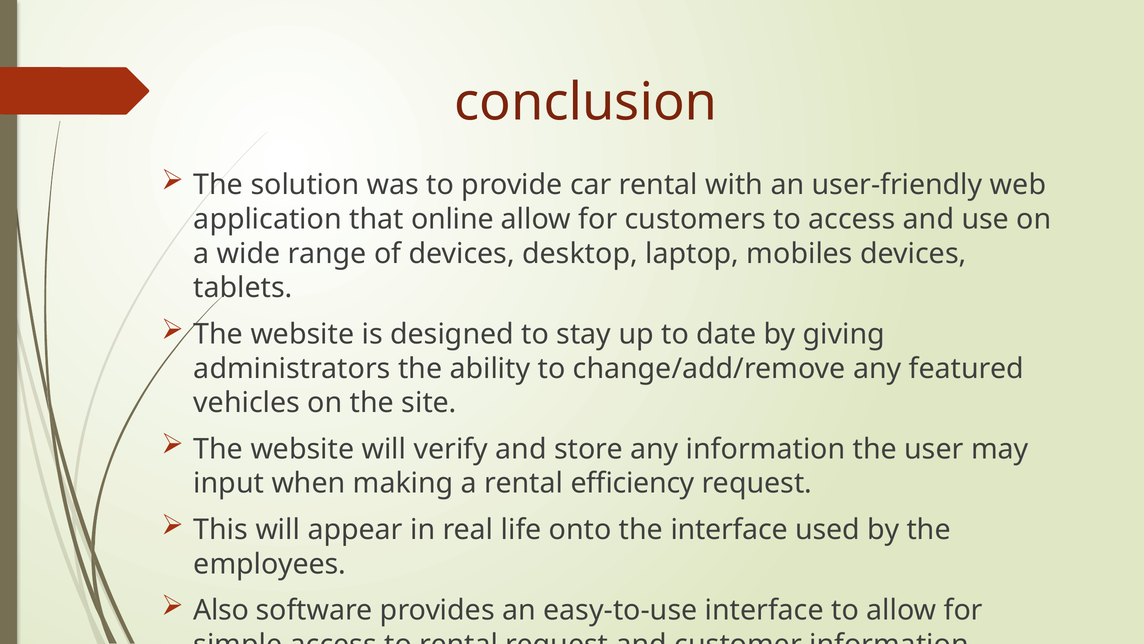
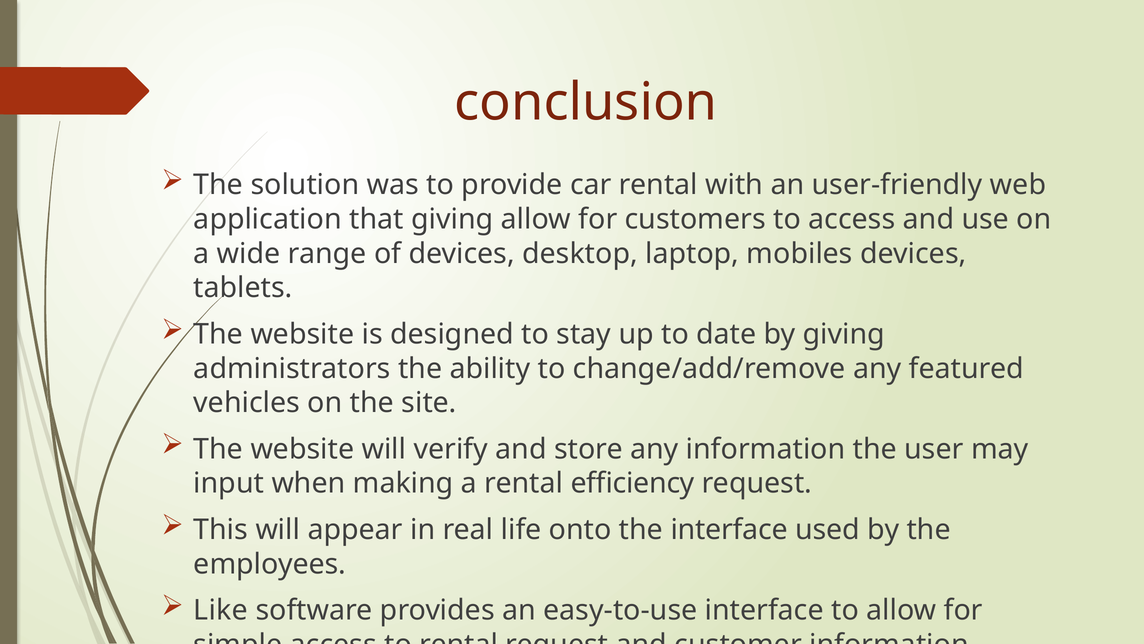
that online: online -> giving
Also: Also -> Like
